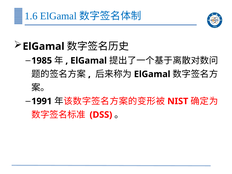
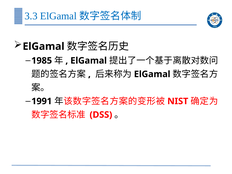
1.6: 1.6 -> 3.3
